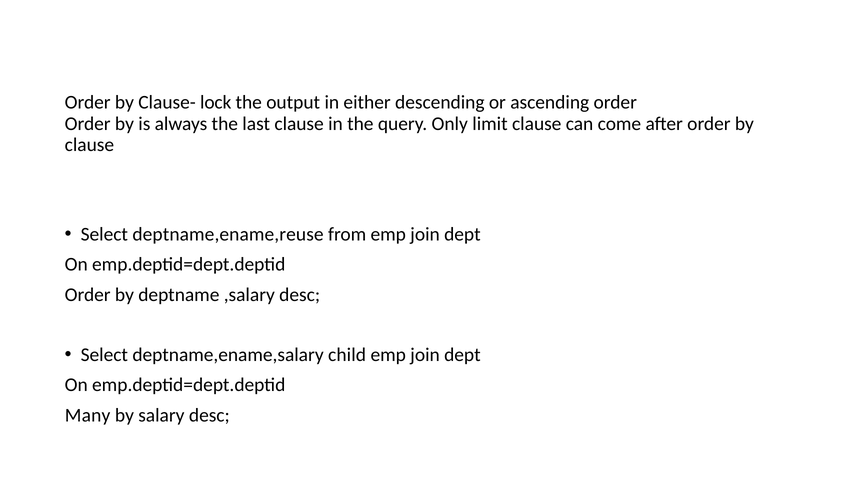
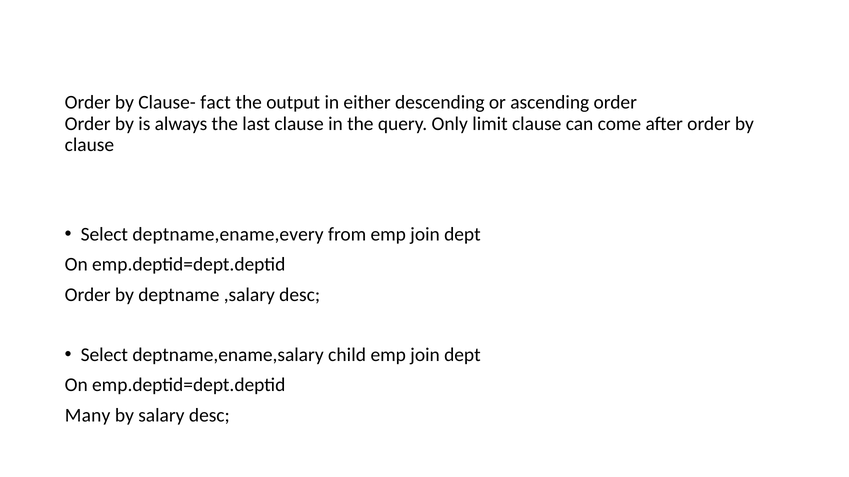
lock: lock -> fact
deptname,ename,reuse: deptname,ename,reuse -> deptname,ename,every
